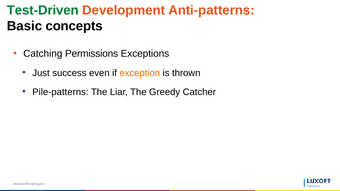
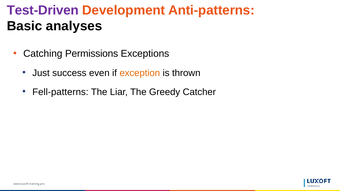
Test-Driven colour: green -> purple
concepts: concepts -> analyses
Pile-patterns: Pile-patterns -> Fell-patterns
